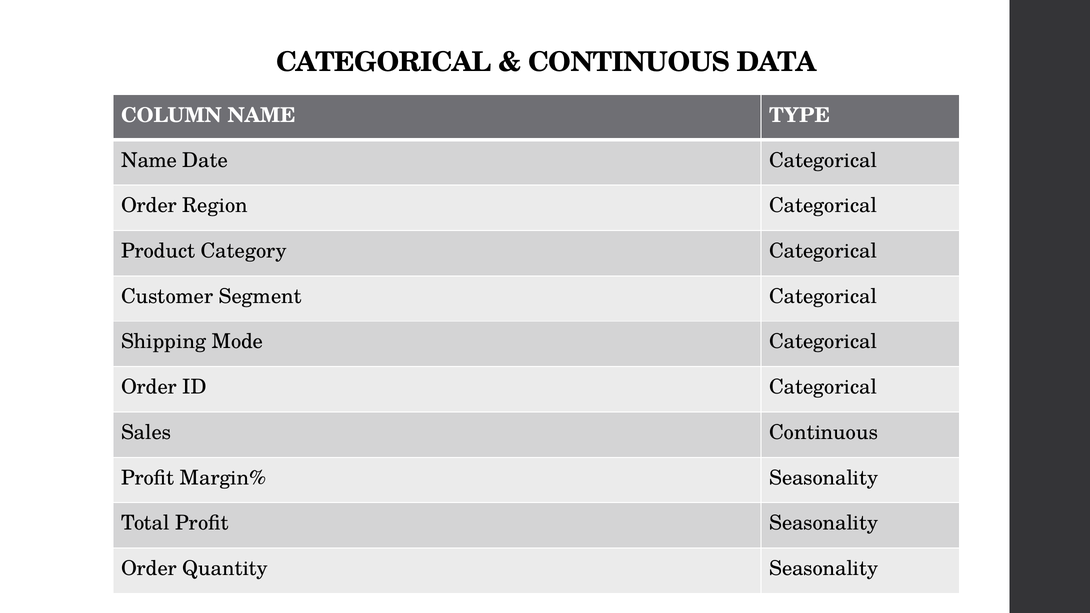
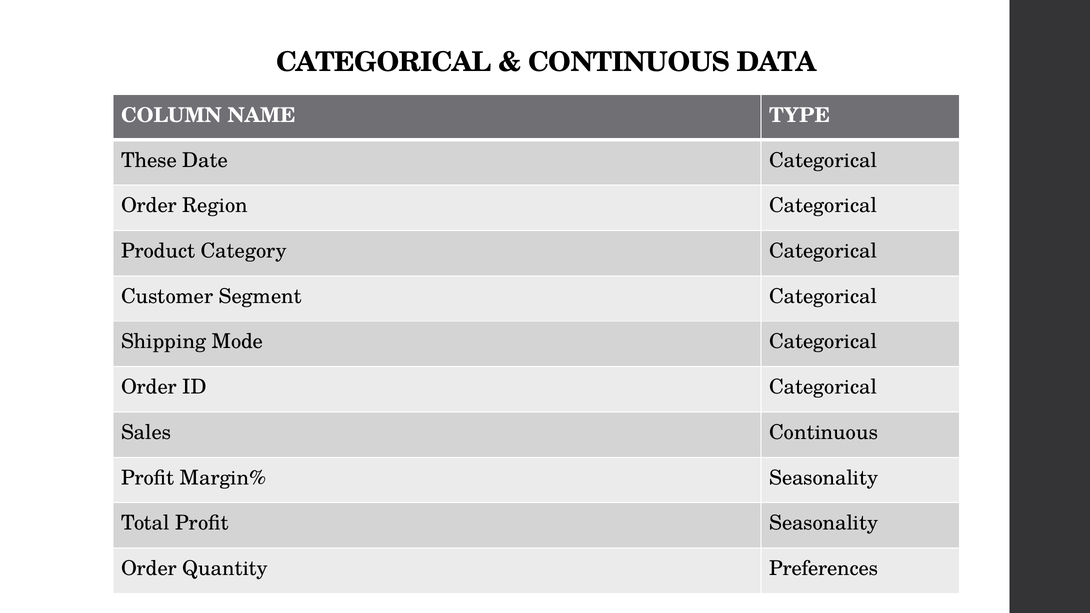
Name at (149, 160): Name -> These
Quantity Seasonality: Seasonality -> Preferences
